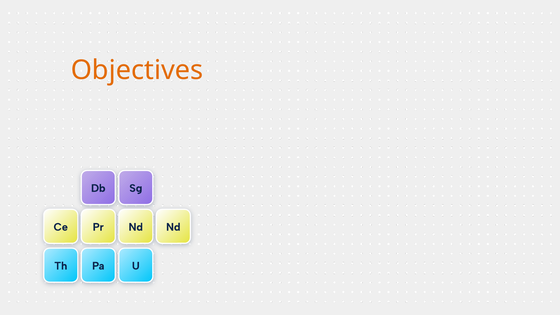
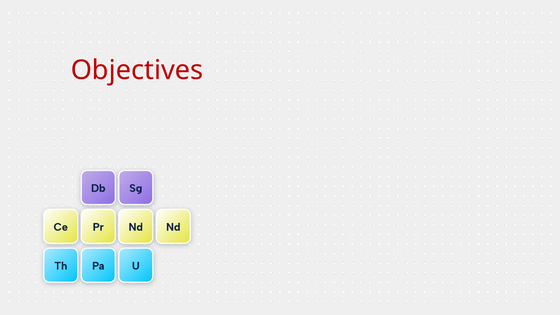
Objectives colour: orange -> red
